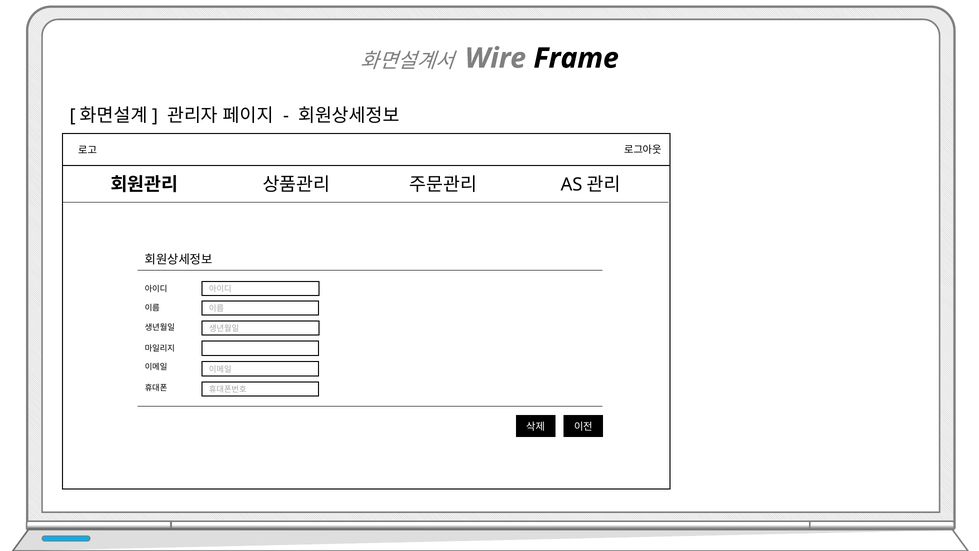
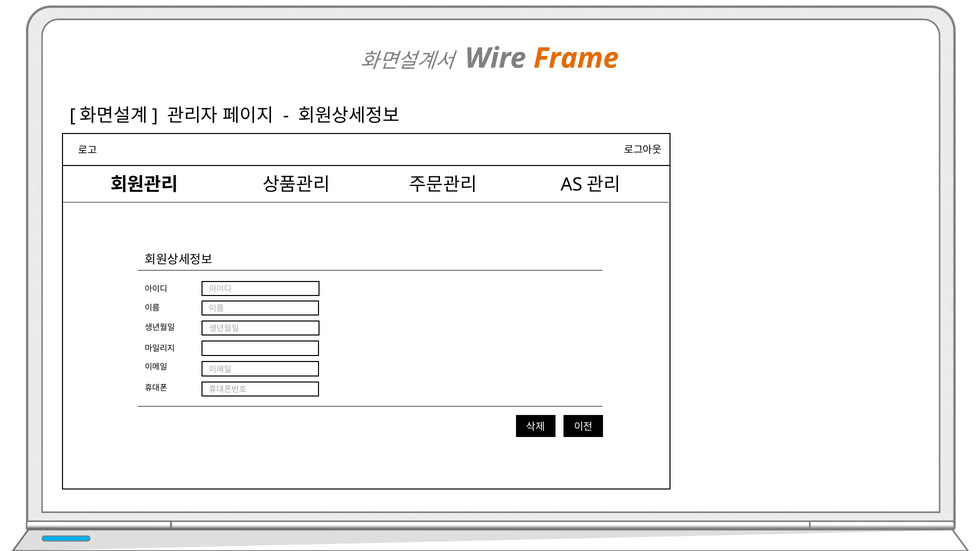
Frame colour: black -> orange
